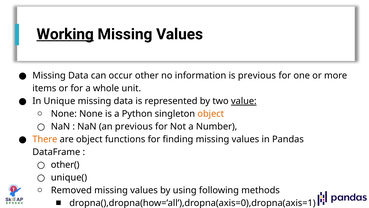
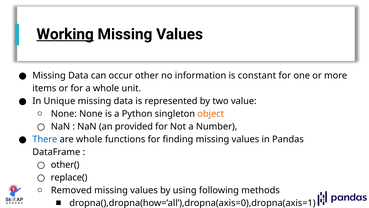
is previous: previous -> constant
value underline: present -> none
an previous: previous -> provided
There colour: orange -> blue
are object: object -> whole
unique(: unique( -> replace(
